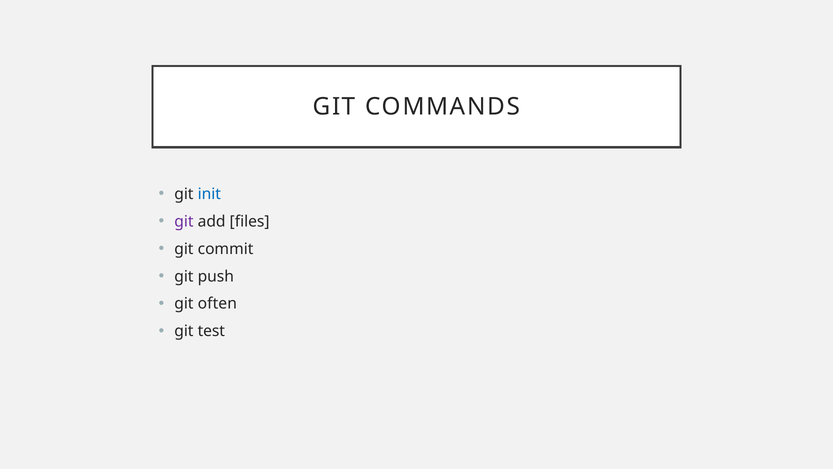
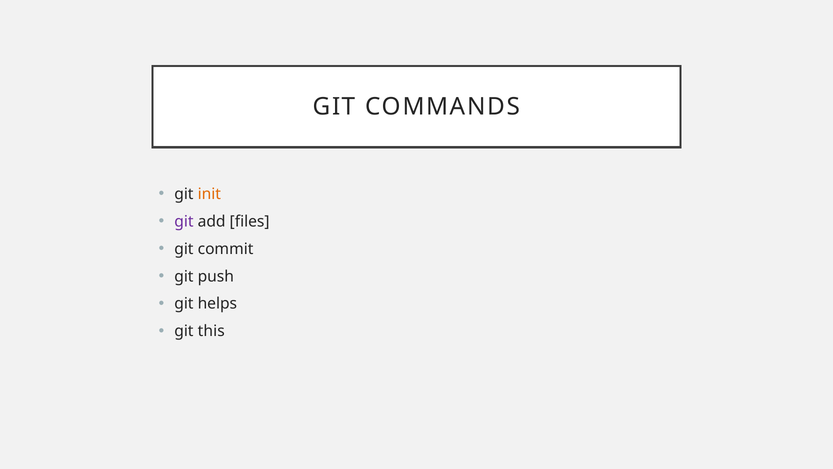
init colour: blue -> orange
often: often -> helps
test: test -> this
